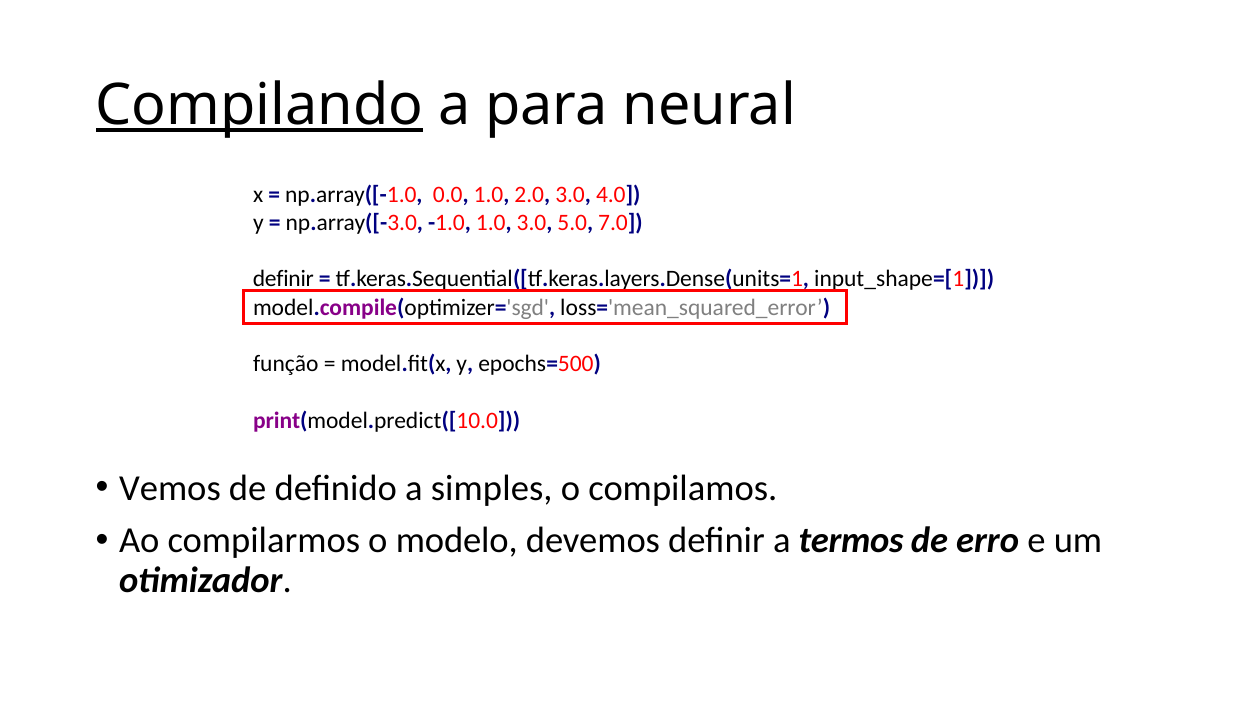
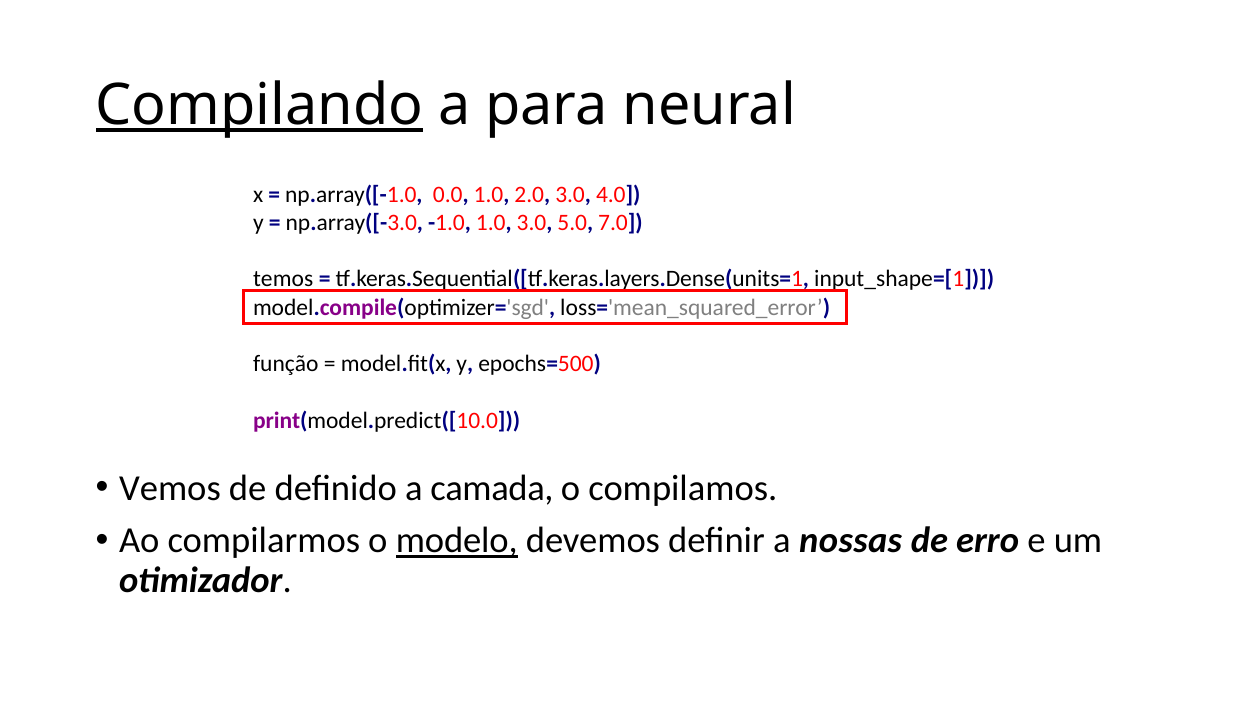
definir at (283, 279): definir -> temos
simples: simples -> camada
modelo underline: none -> present
termos: termos -> nossas
